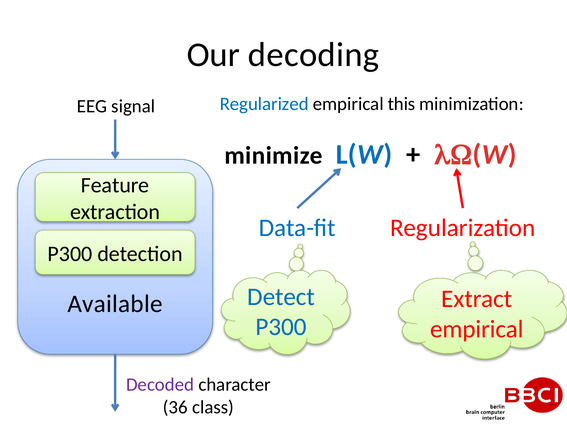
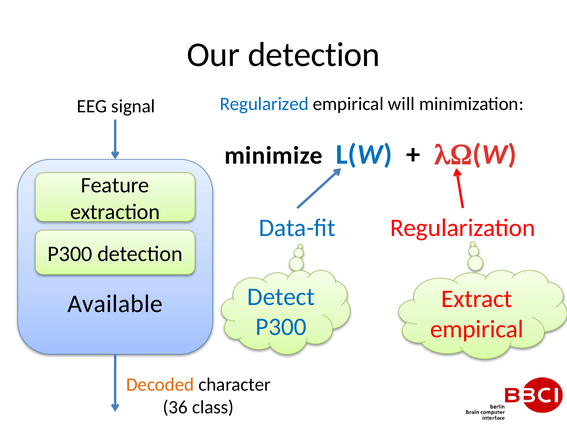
Our decoding: decoding -> detection
this: this -> will
Decoded colour: purple -> orange
